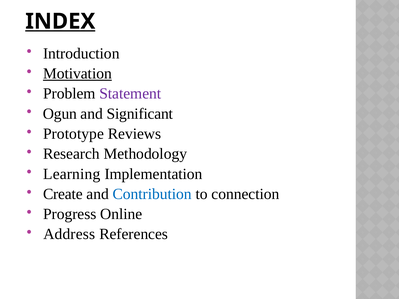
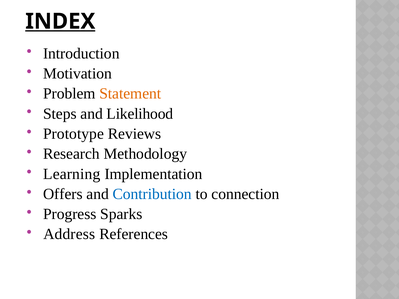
Motivation underline: present -> none
Statement colour: purple -> orange
Ogun: Ogun -> Steps
Significant: Significant -> Likelihood
Create: Create -> Offers
Online: Online -> Sparks
